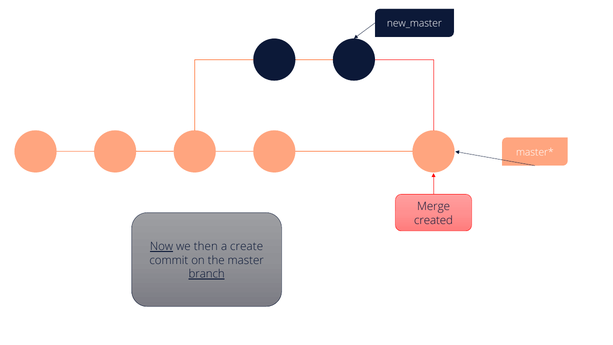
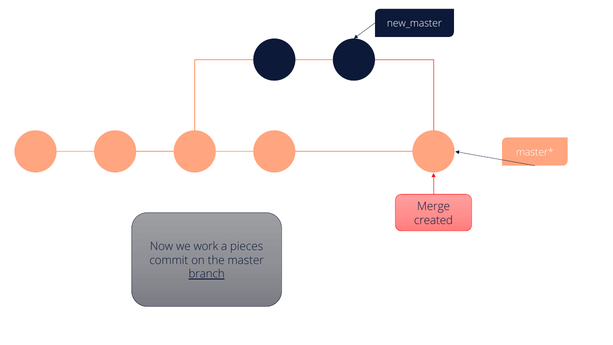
Now underline: present -> none
then: then -> work
create: create -> pieces
